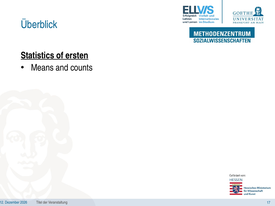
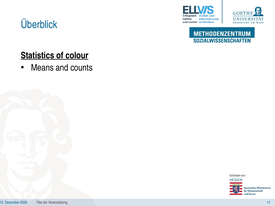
ersten: ersten -> colour
